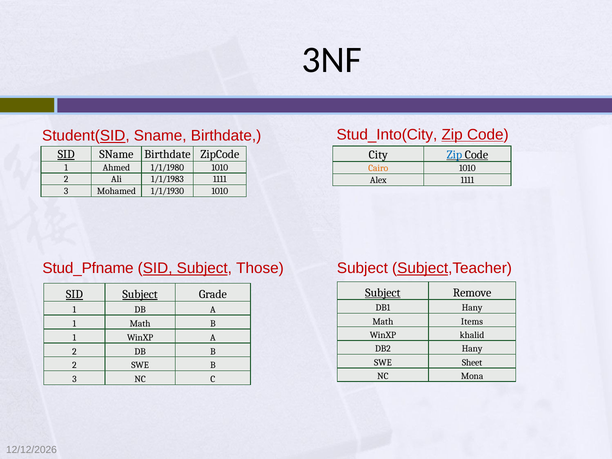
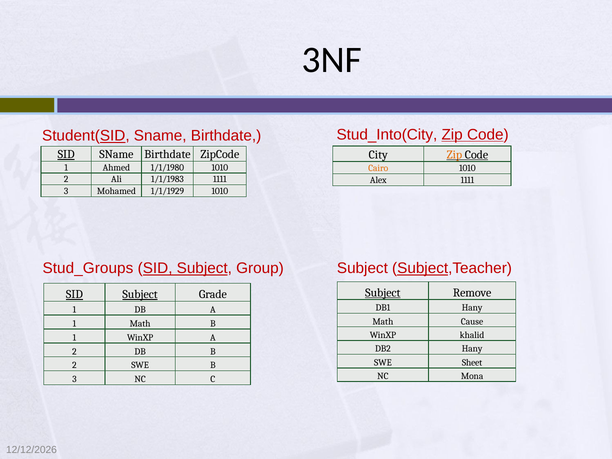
Zip at (454, 155) colour: blue -> orange
1/1/1930: 1/1/1930 -> 1/1/1929
Stud_Pfname: Stud_Pfname -> Stud_Groups
Those: Those -> Group
Items: Items -> Cause
